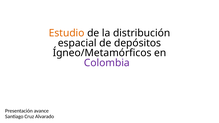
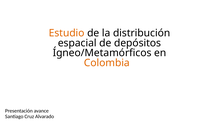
Colombia colour: purple -> orange
